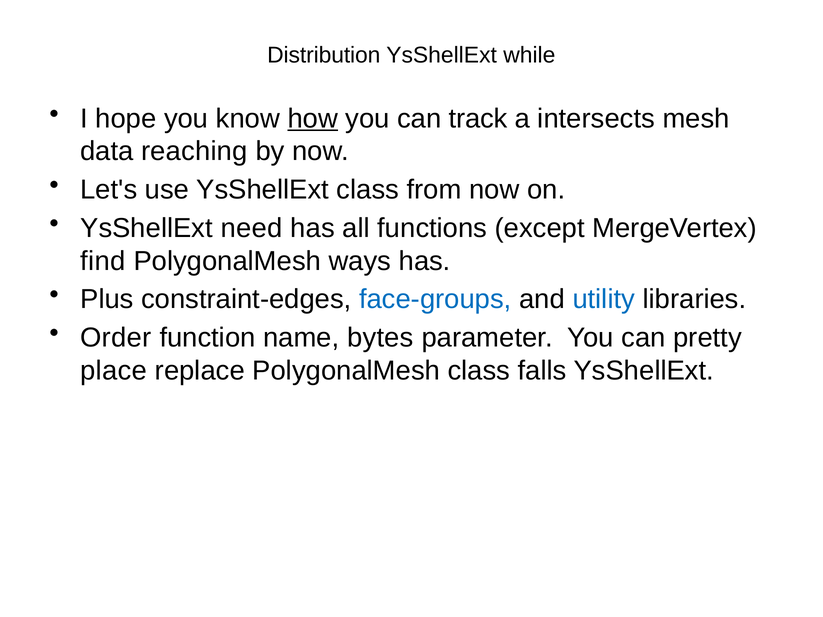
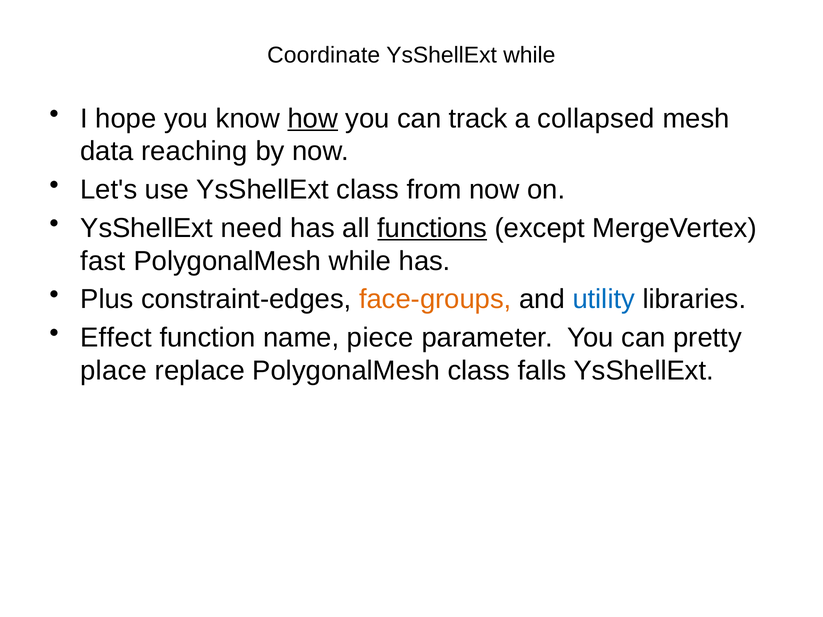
Distribution: Distribution -> Coordinate
intersects: intersects -> collapsed
functions underline: none -> present
find: find -> fast
PolygonalMesh ways: ways -> while
face-groups colour: blue -> orange
Order: Order -> Effect
bytes: bytes -> piece
